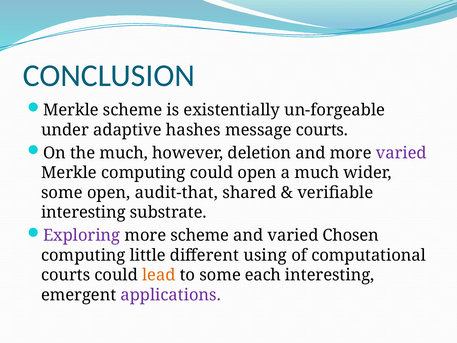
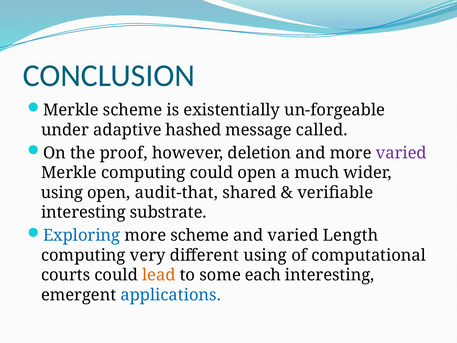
hashes: hashes -> hashed
message courts: courts -> called
the much: much -> proof
some at (62, 192): some -> using
Exploring colour: purple -> blue
Chosen: Chosen -> Length
little: little -> very
applications colour: purple -> blue
